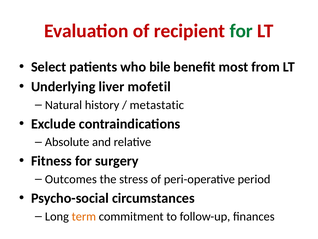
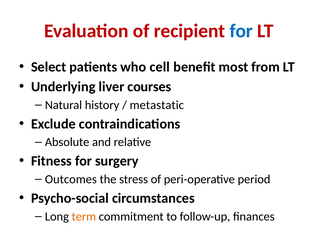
for at (241, 31) colour: green -> blue
bile: bile -> cell
mofetil: mofetil -> courses
